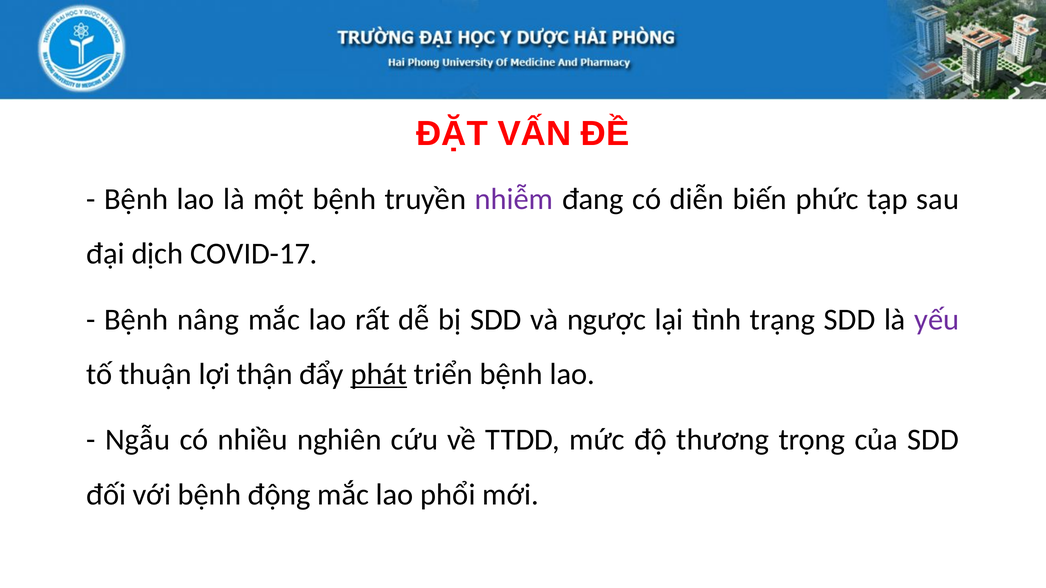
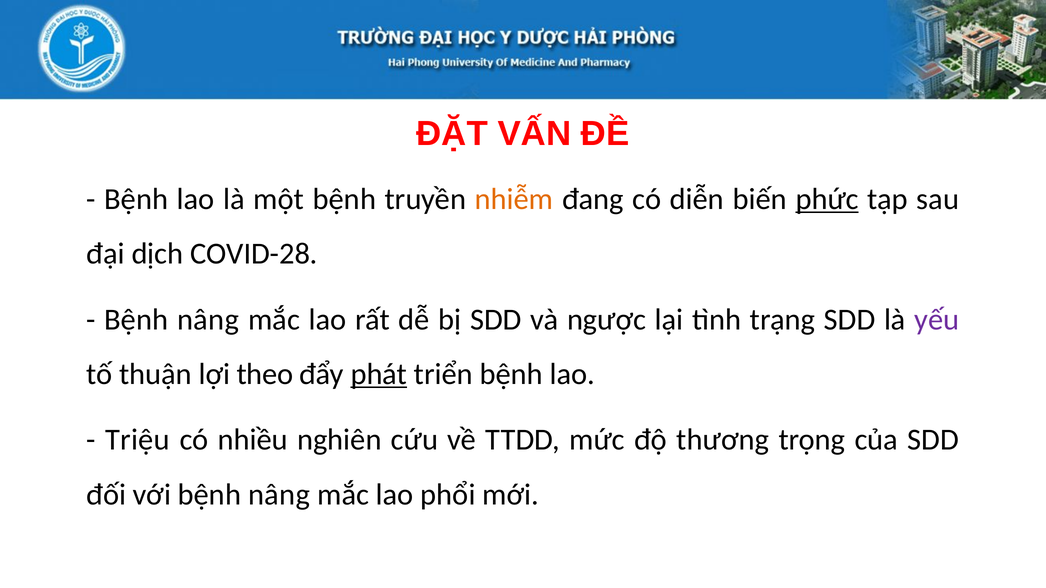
nhiễm colour: purple -> orange
phức underline: none -> present
COVID-17: COVID-17 -> COVID-28
thận: thận -> theo
Ngẫu: Ngẫu -> Triệu
với bệnh động: động -> nâng
